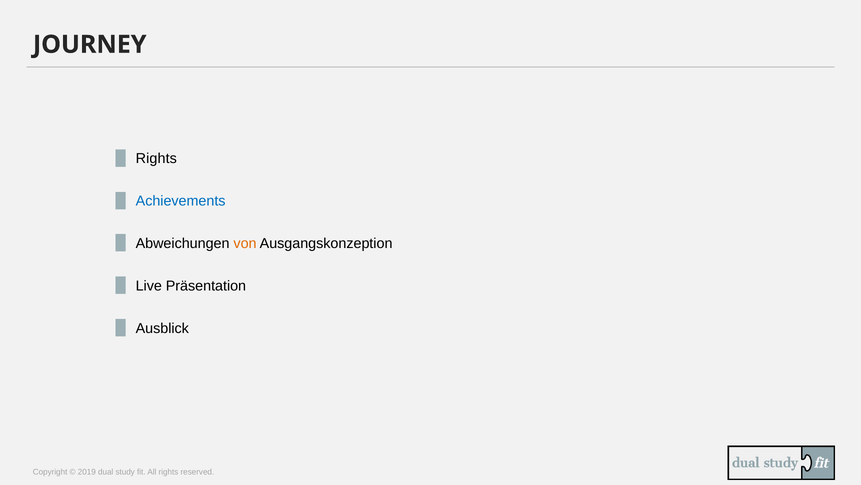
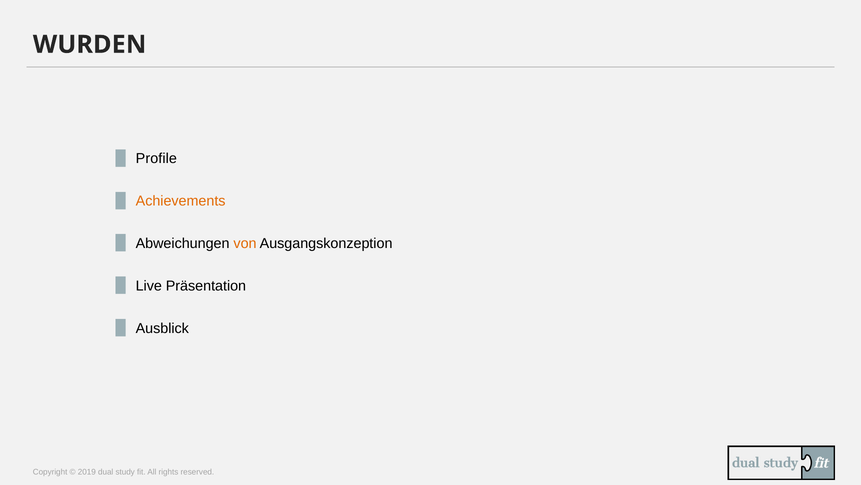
JOURNEY: JOURNEY -> WURDEN
Rights at (156, 159): Rights -> Profile
Achievements colour: blue -> orange
